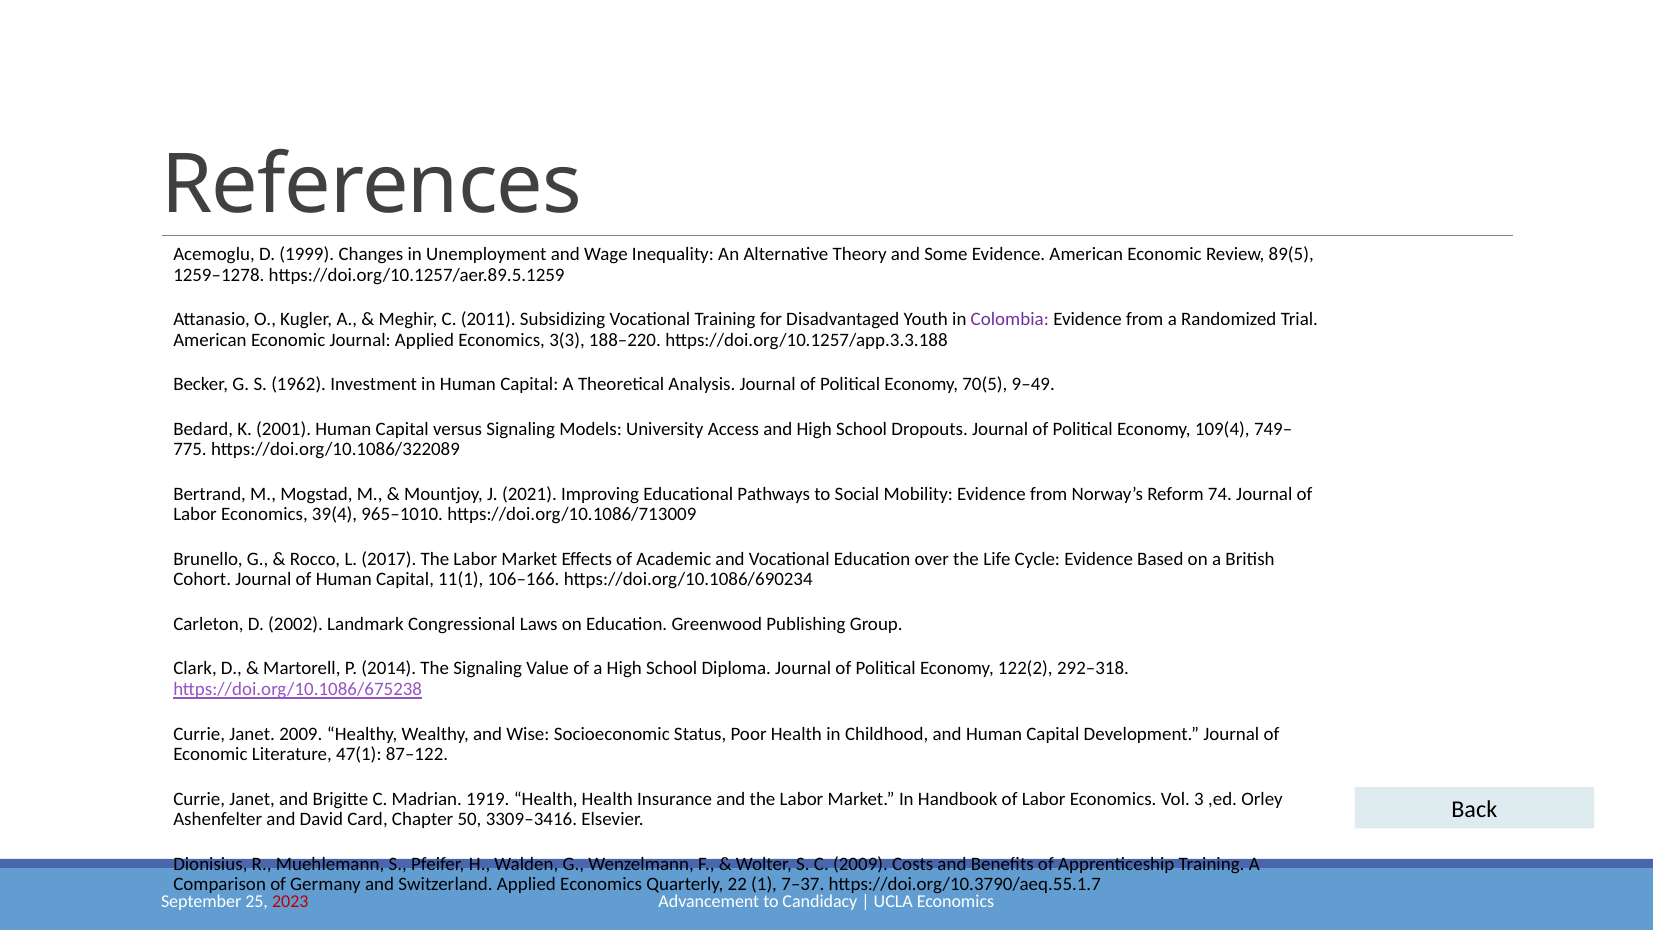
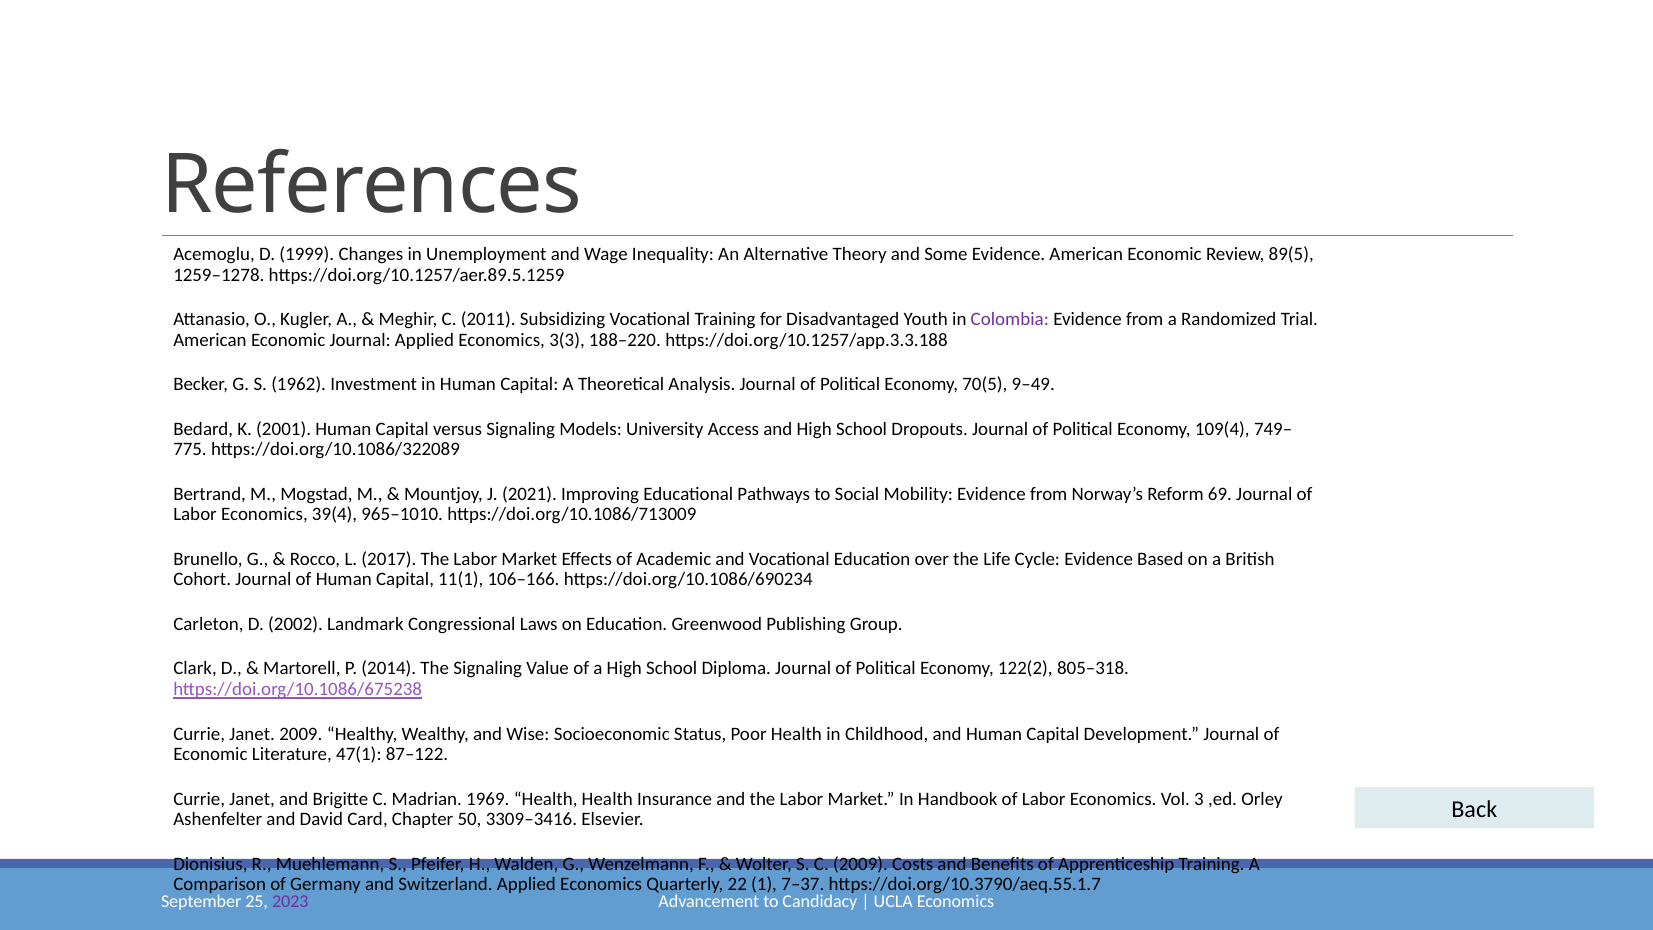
74: 74 -> 69
292–318: 292–318 -> 805–318
1919: 1919 -> 1969
2023 colour: red -> purple
